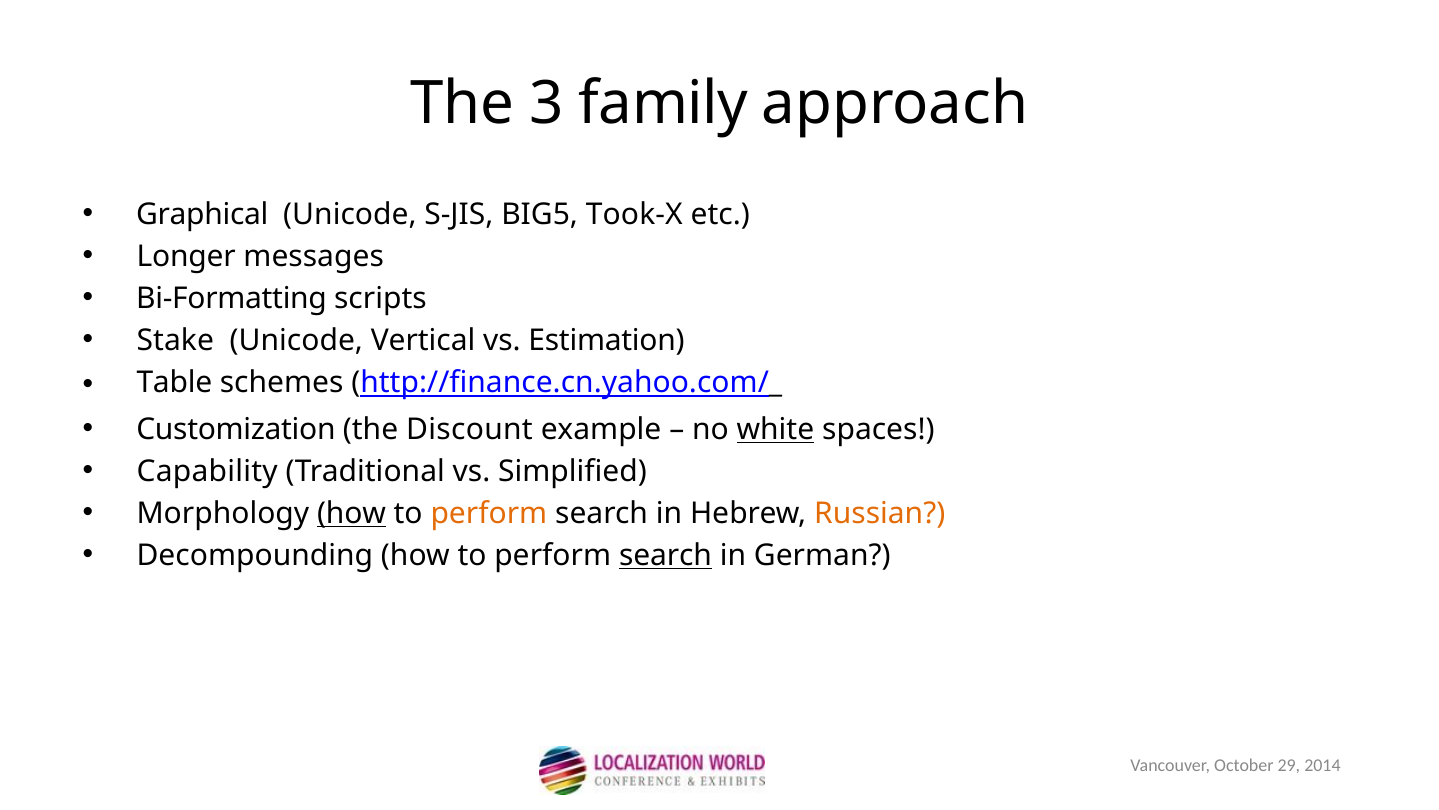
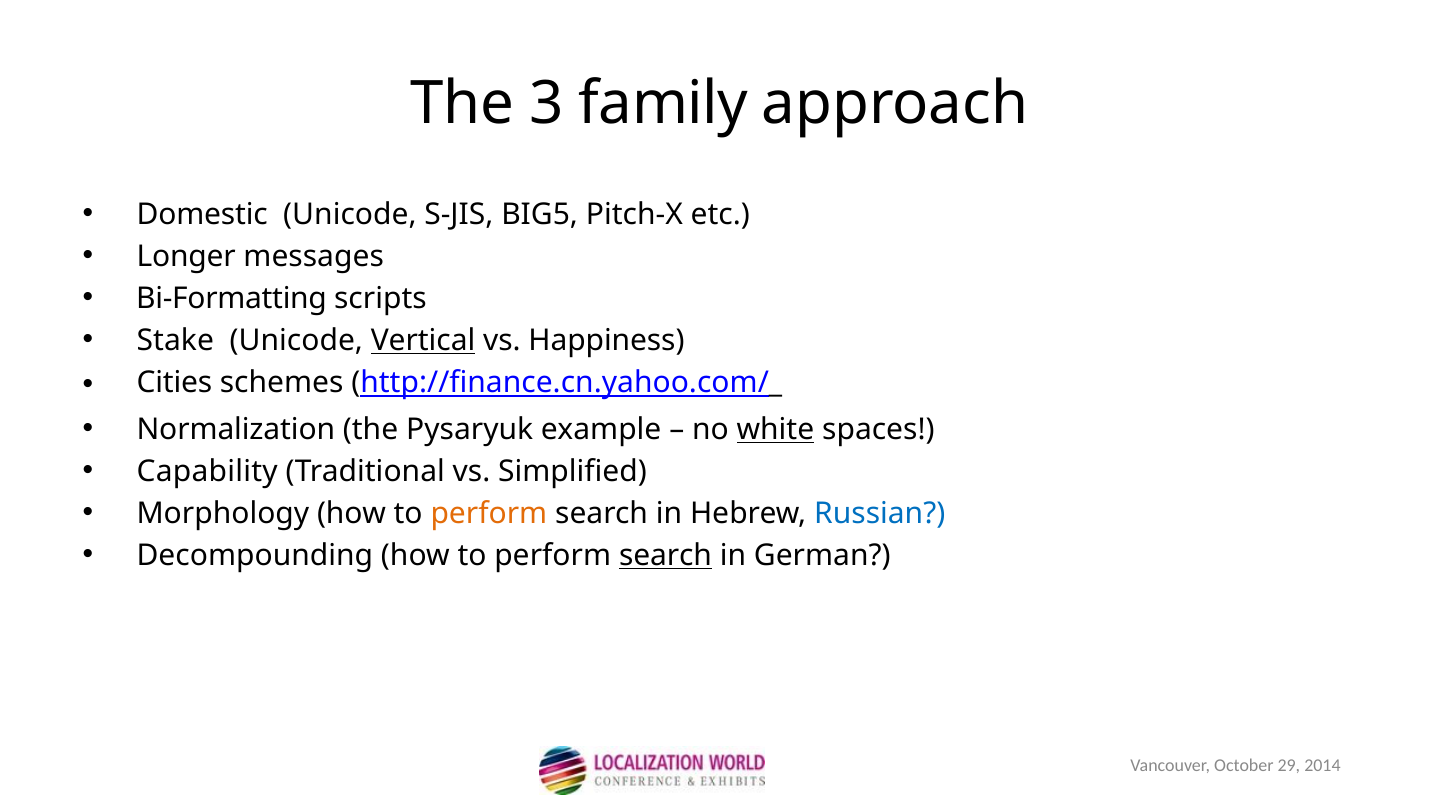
Graphical: Graphical -> Domestic
Took-X: Took-X -> Pitch-X
Vertical underline: none -> present
Estimation: Estimation -> Happiness
Table: Table -> Cities
Customization: Customization -> Normalization
Discount: Discount -> Pysaryuk
how at (351, 513) underline: present -> none
Russian colour: orange -> blue
